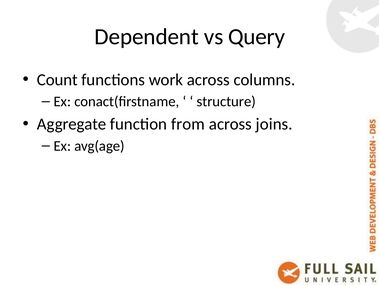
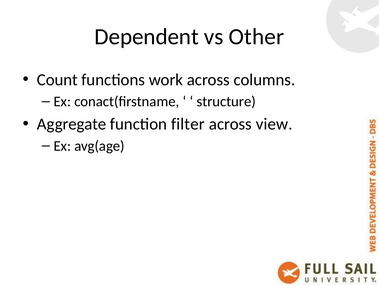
Query: Query -> Other
from: from -> filter
joins: joins -> view
